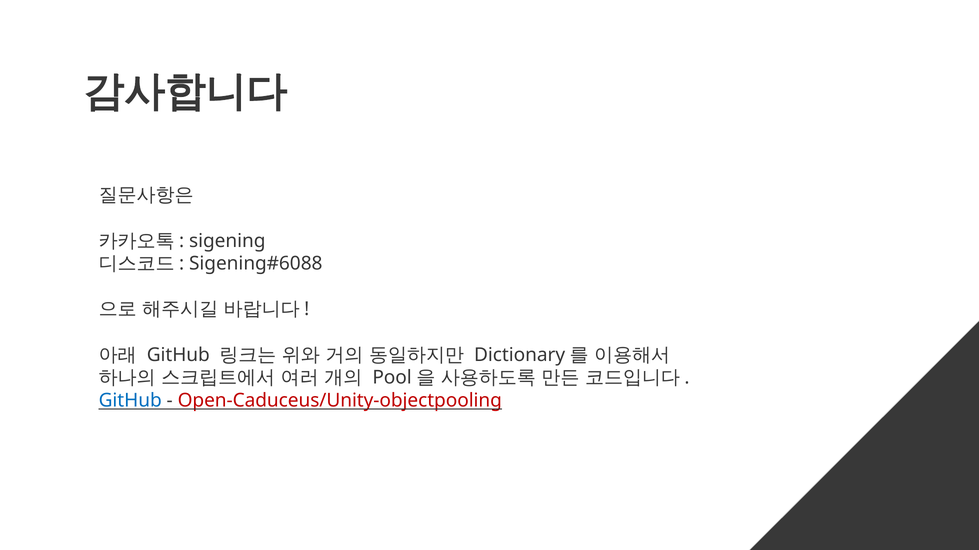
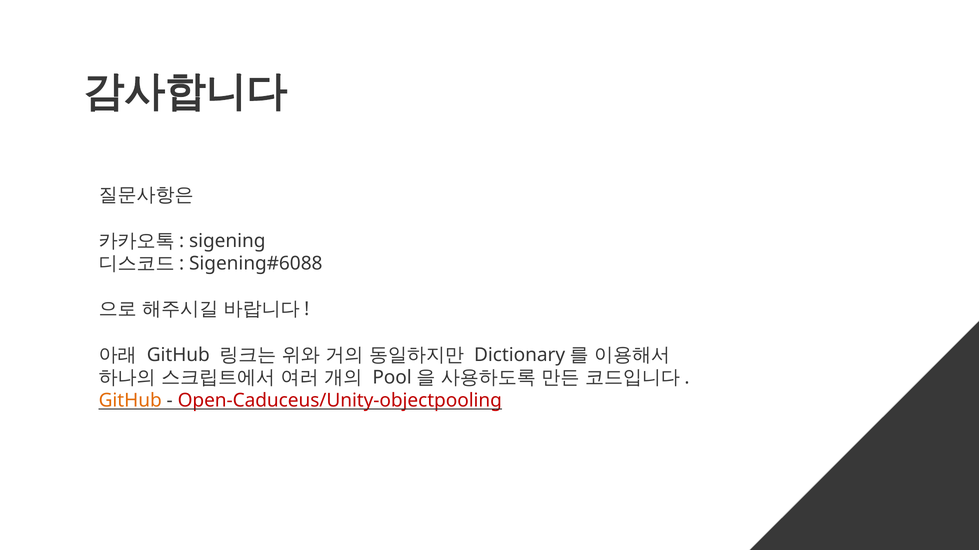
GitHub at (130, 401) colour: blue -> orange
